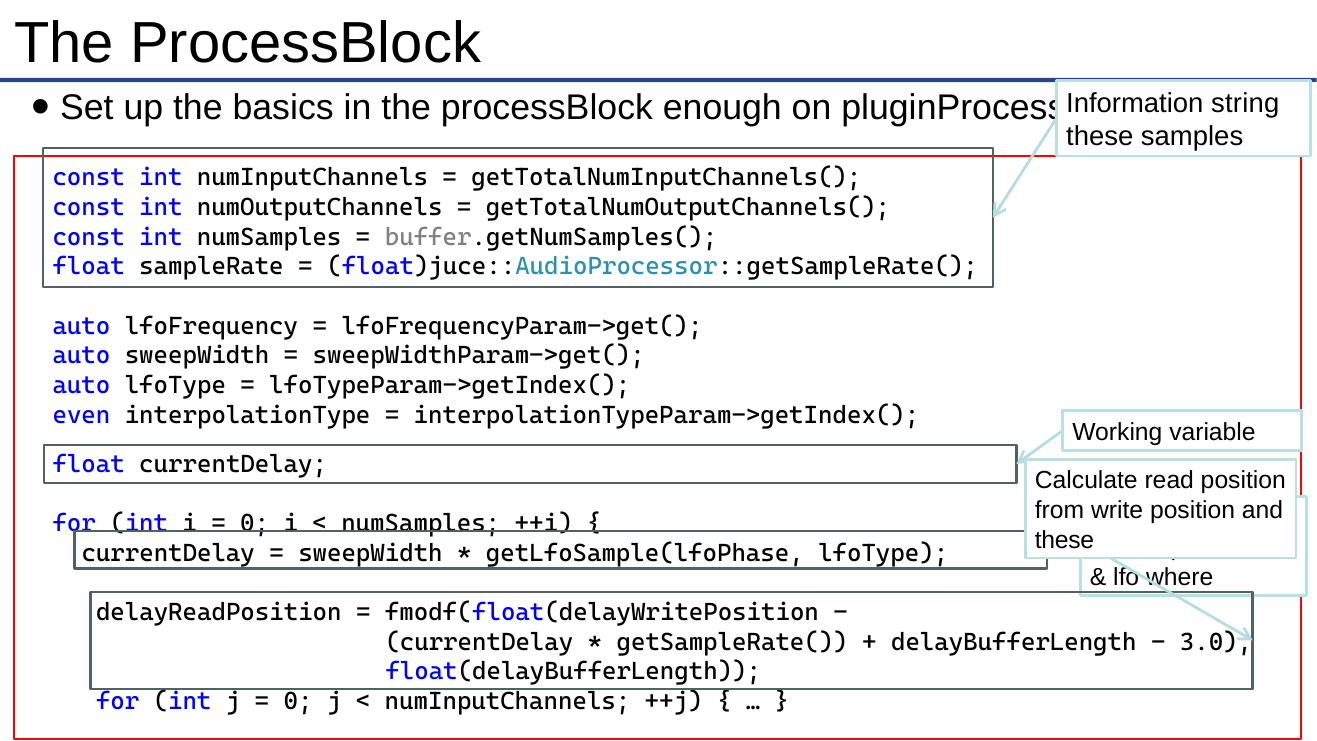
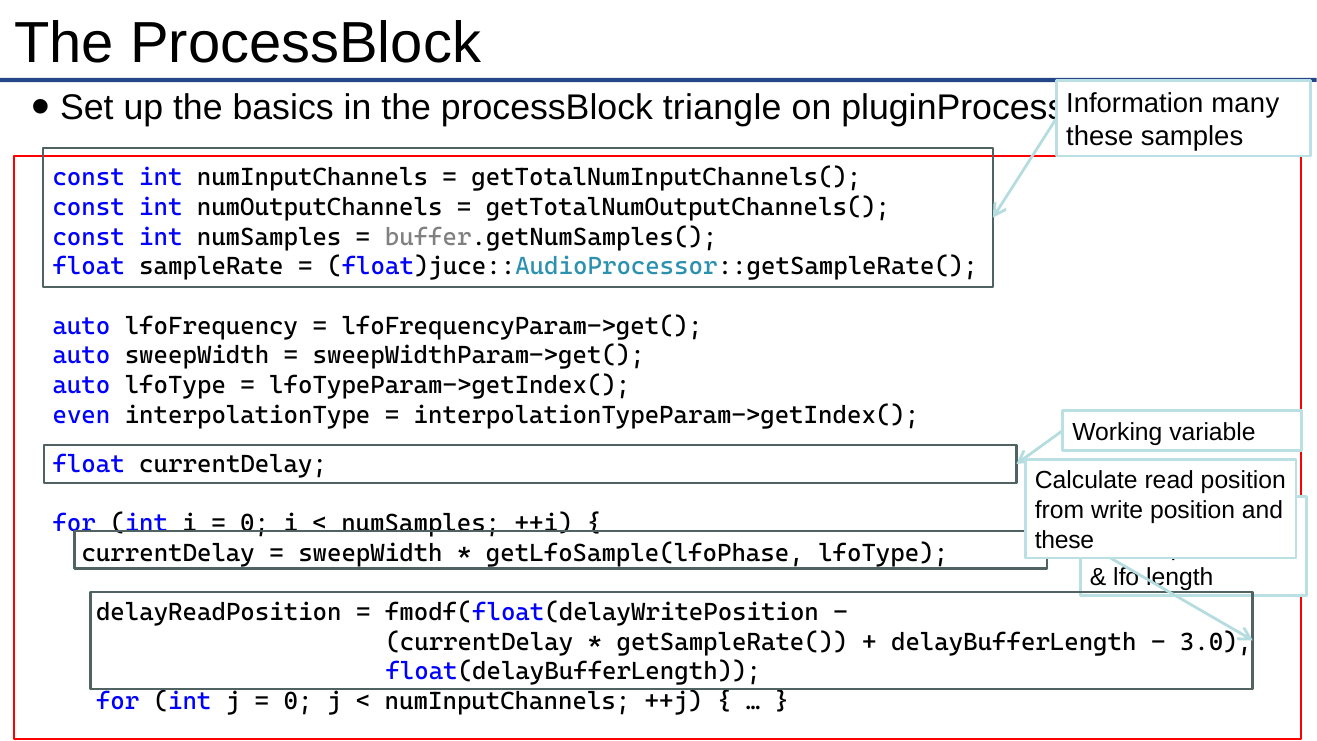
enough: enough -> triangle
string: string -> many
where: where -> length
